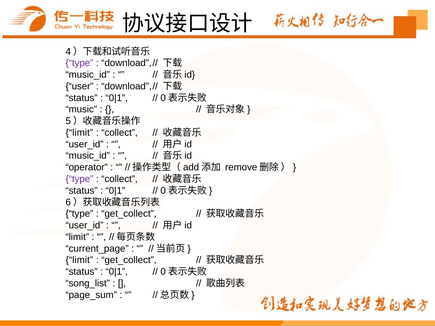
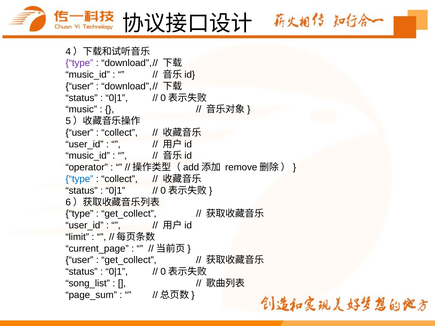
limit at (79, 133): limit -> user
type at (79, 179) colour: purple -> blue
limit at (79, 260): limit -> user
